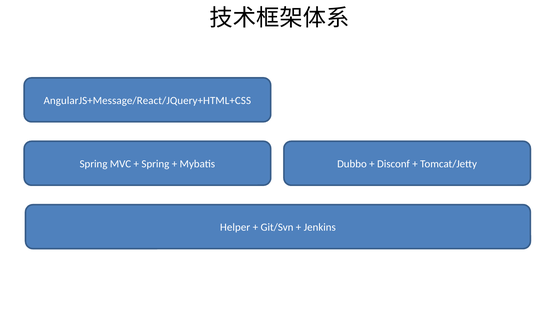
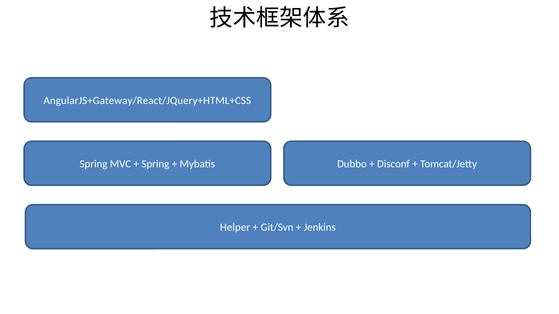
AngularJS+Message/React/JQuery+HTML+CSS: AngularJS+Message/React/JQuery+HTML+CSS -> AngularJS+Gateway/React/JQuery+HTML+CSS
